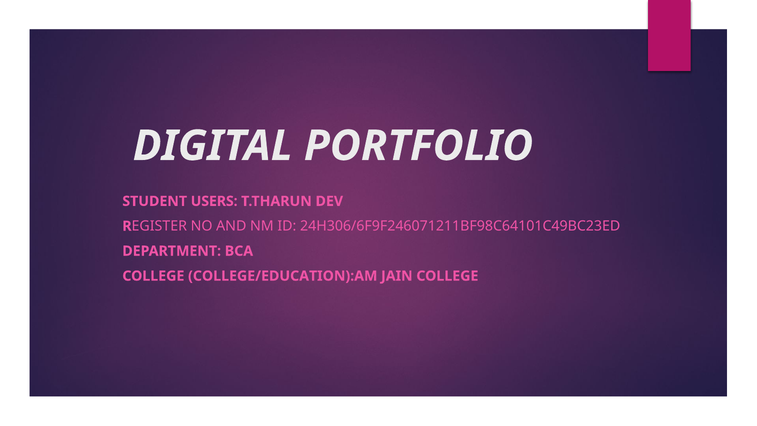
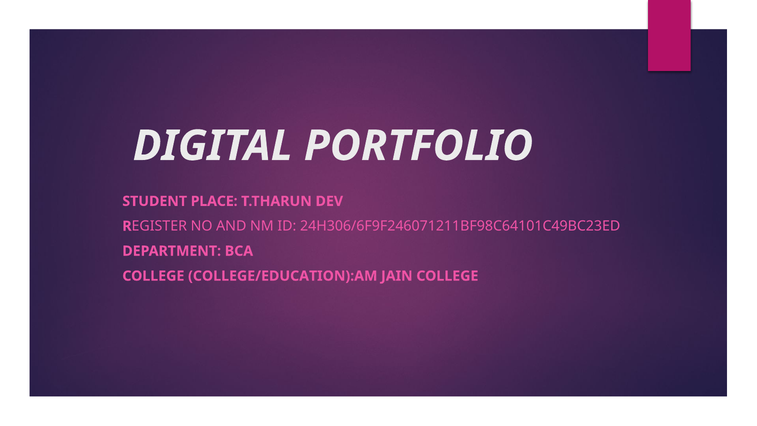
USERS: USERS -> PLACE
